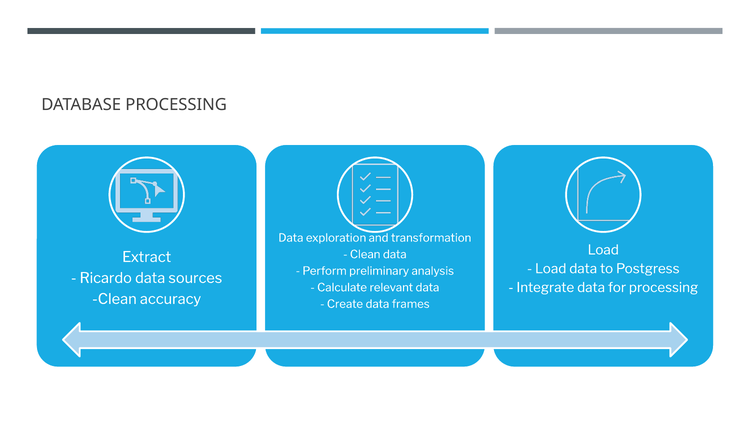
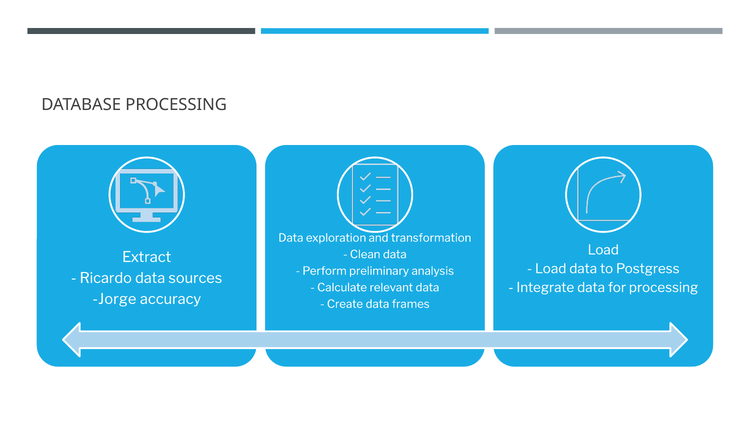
Clean at (114, 299): Clean -> Jorge
